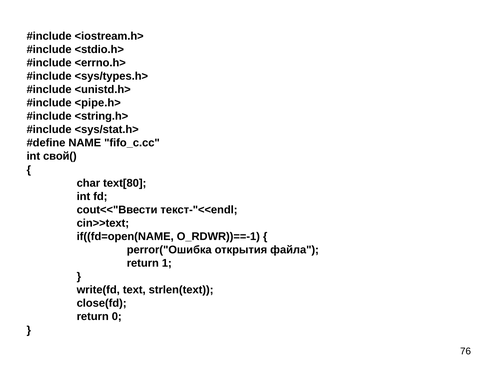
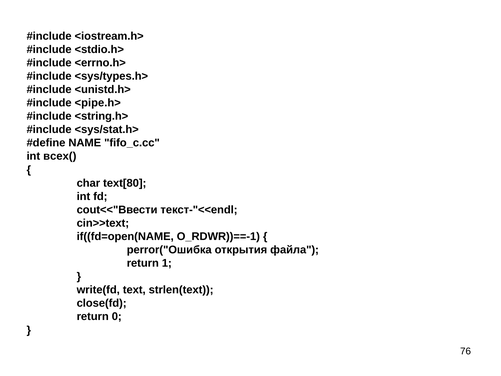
свой(: свой( -> всех(
